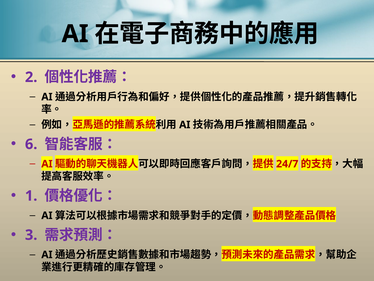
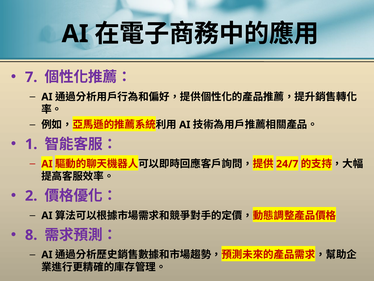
2: 2 -> 7
6: 6 -> 1
1: 1 -> 2
3: 3 -> 8
